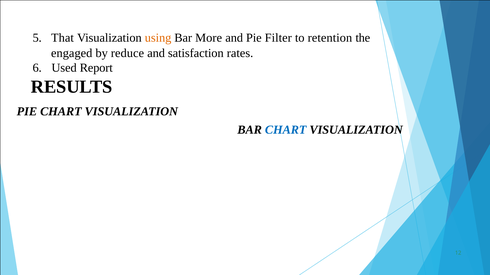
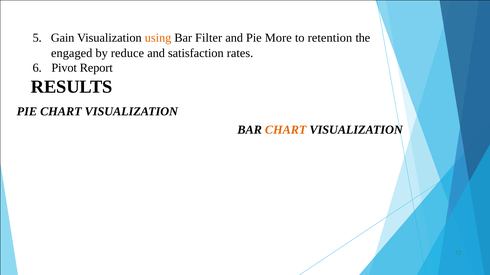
That: That -> Gain
More: More -> Filter
Filter: Filter -> More
Used: Used -> Pivot
CHART at (286, 130) colour: blue -> orange
